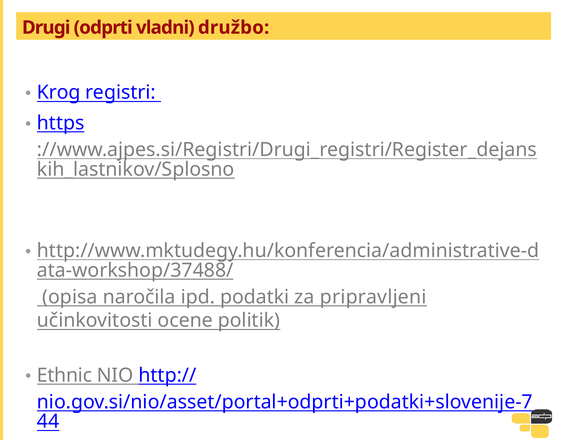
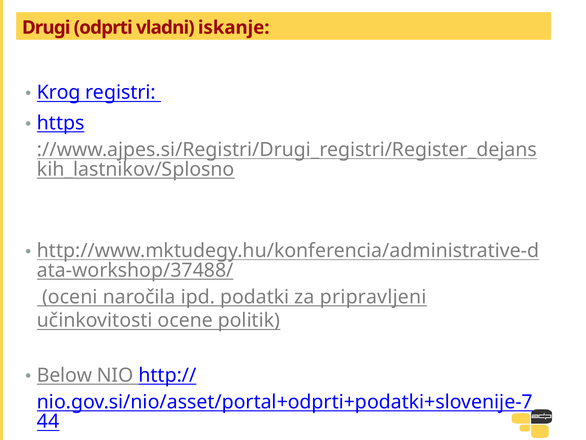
družbo: družbo -> iskanje
opisa: opisa -> oceni
Ethnic: Ethnic -> Below
